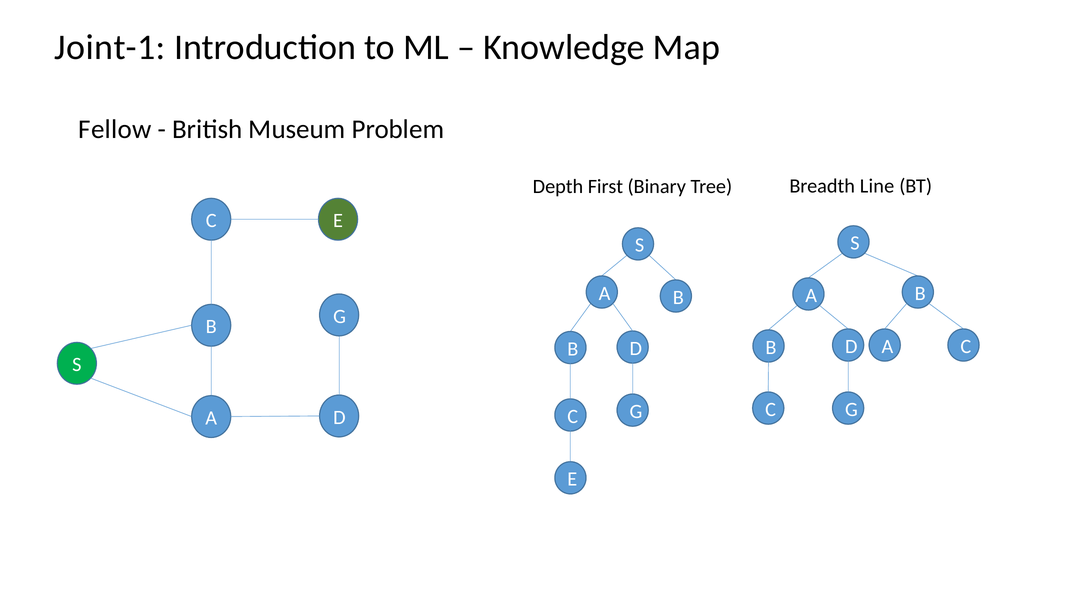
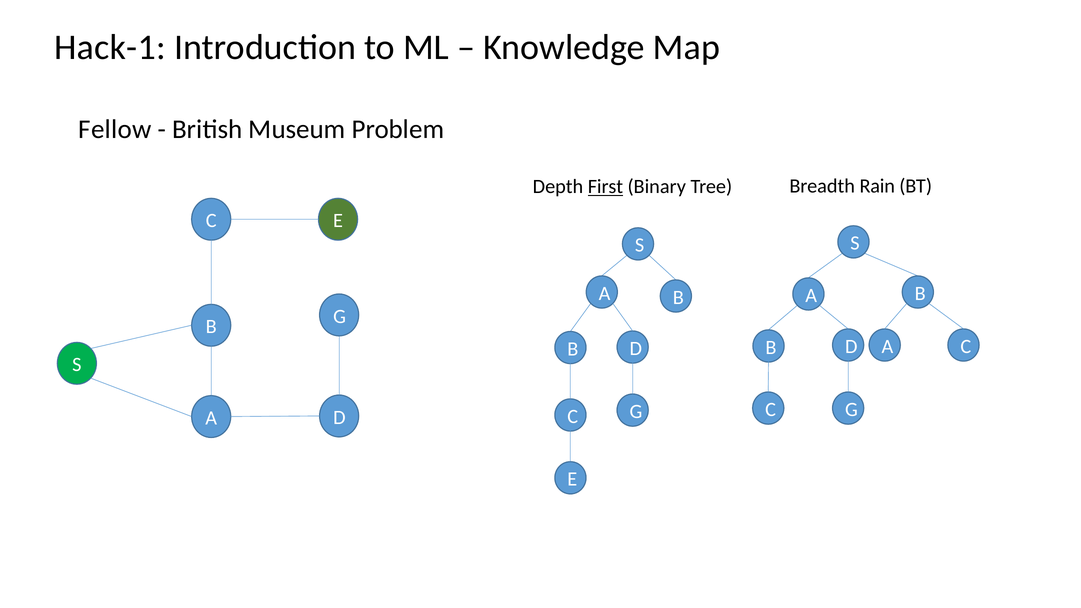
Joint-1: Joint-1 -> Hack-1
Line: Line -> Rain
First underline: none -> present
